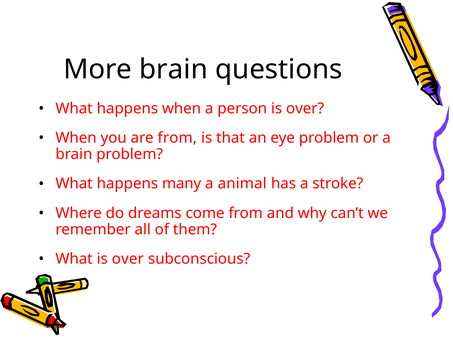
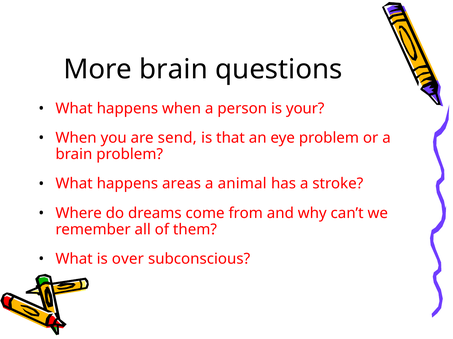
person is over: over -> your
are from: from -> send
many: many -> areas
